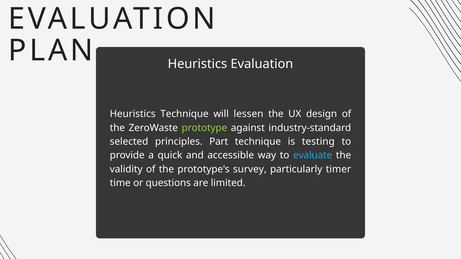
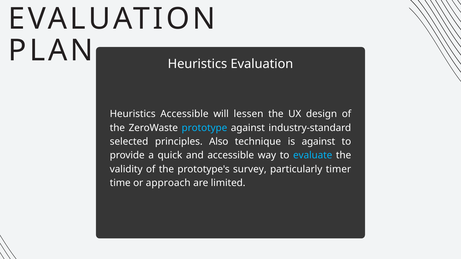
Heuristics Technique: Technique -> Accessible
prototype colour: light green -> light blue
Part: Part -> Also
is testing: testing -> against
questions: questions -> approach
